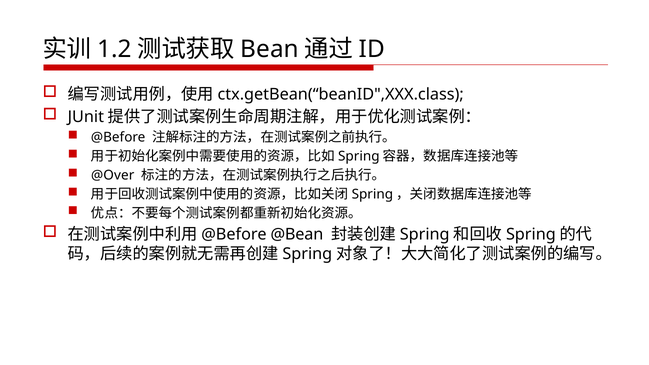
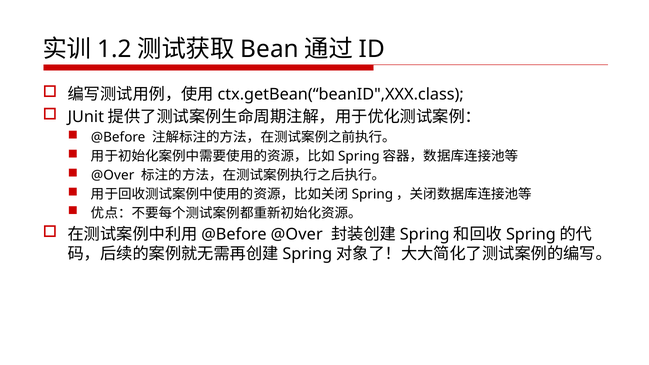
@Before @Bean: @Bean -> @Over
